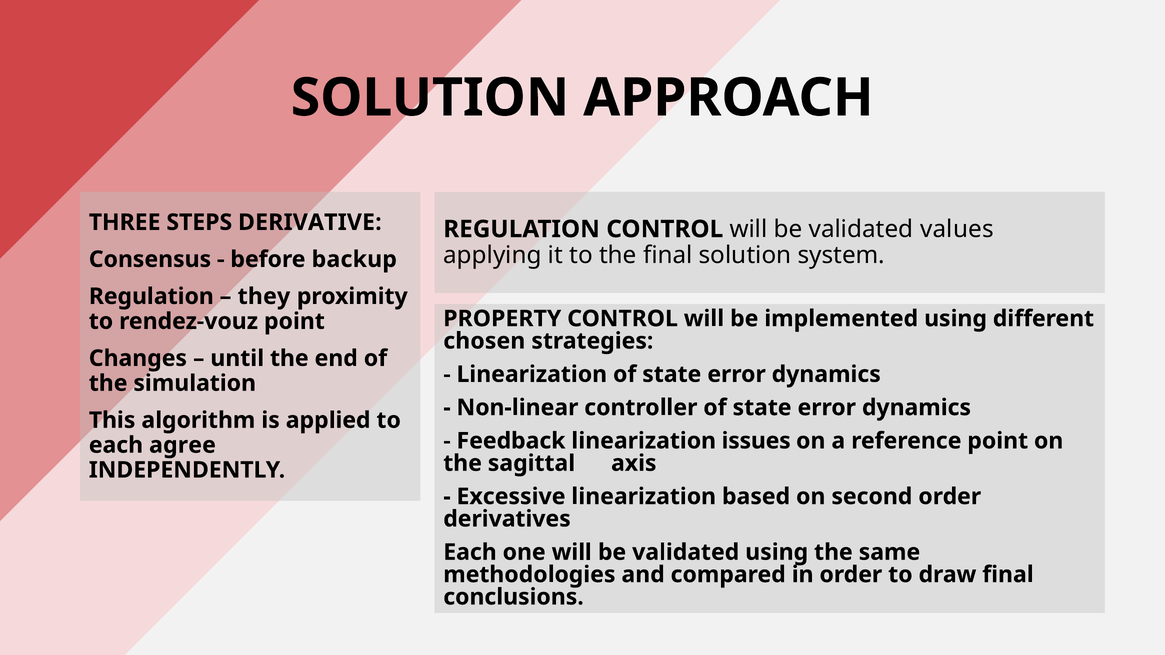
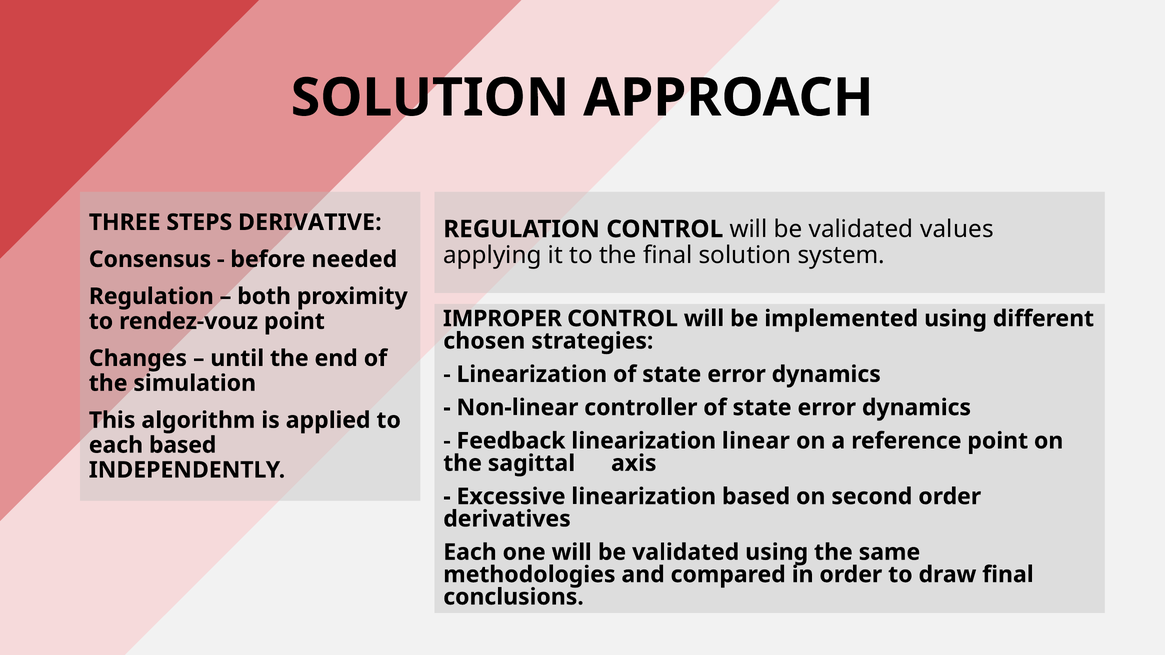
backup: backup -> needed
they: they -> both
PROPERTY: PROPERTY -> IMPROPER
issues: issues -> linear
each agree: agree -> based
